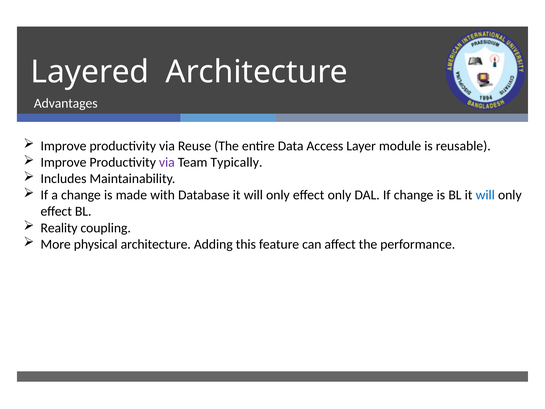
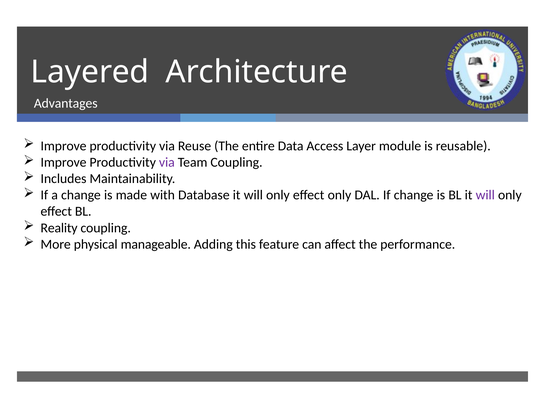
Team Typically: Typically -> Coupling
will at (485, 195) colour: blue -> purple
physical architecture: architecture -> manageable
